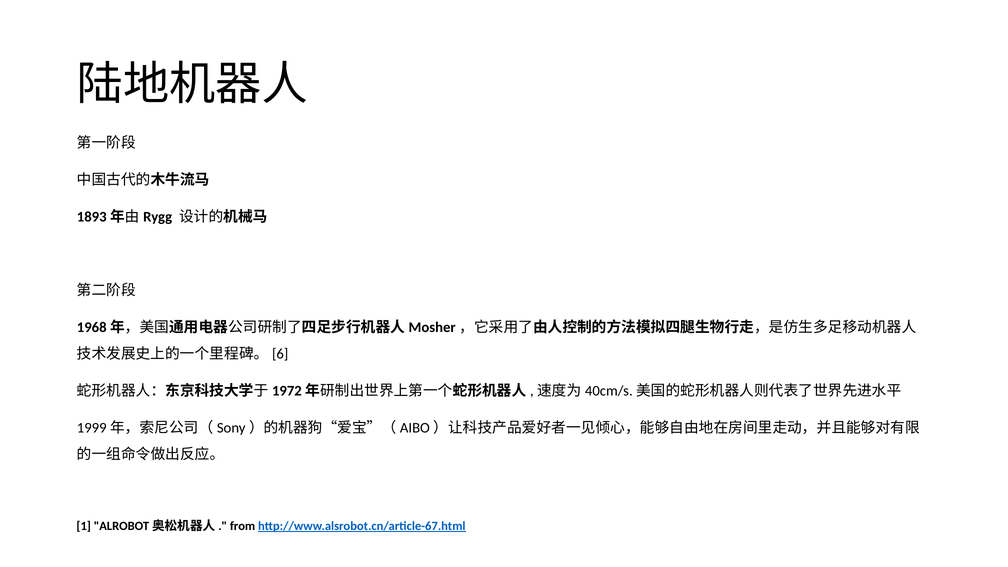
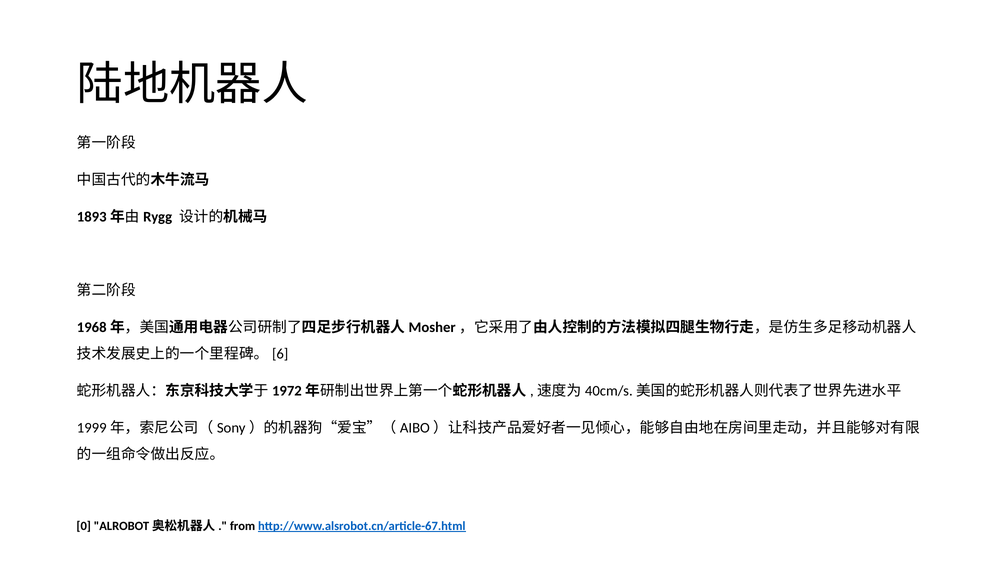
1: 1 -> 0
